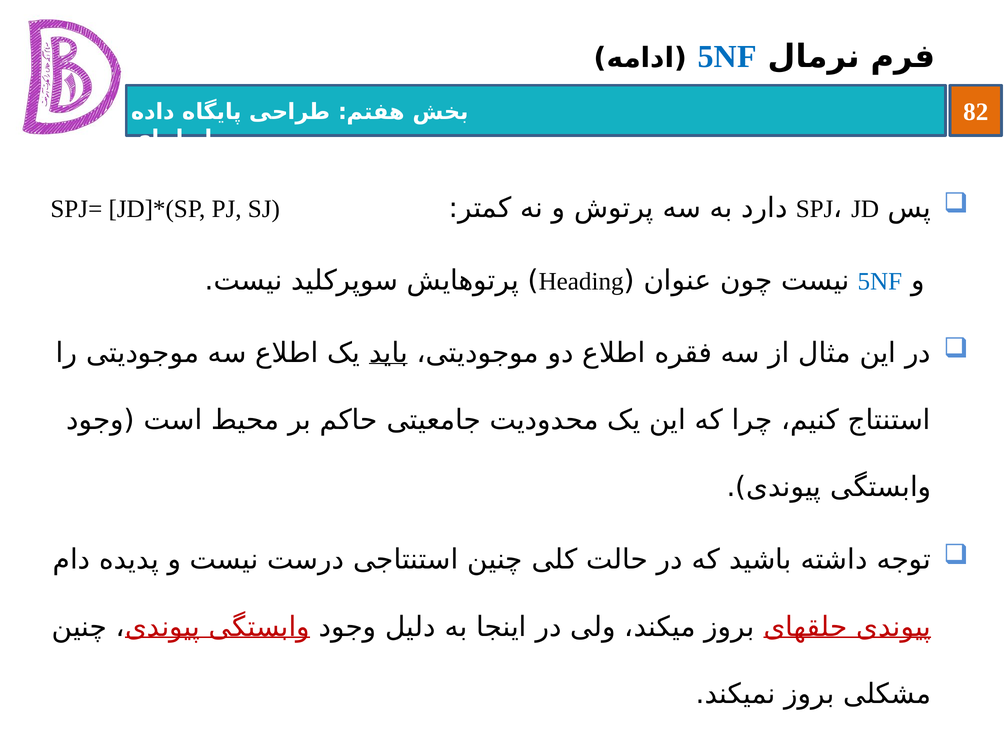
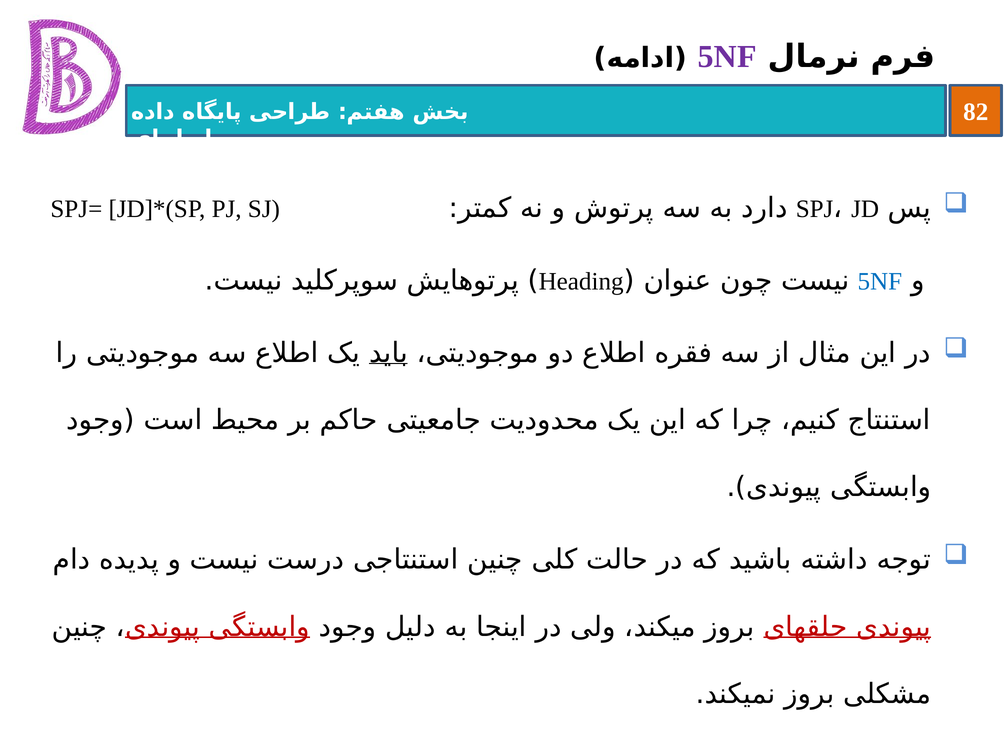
5NF at (727, 57) colour: blue -> purple
